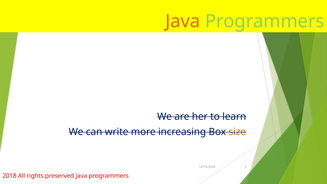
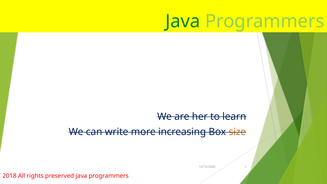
Java at (183, 21) colour: orange -> green
